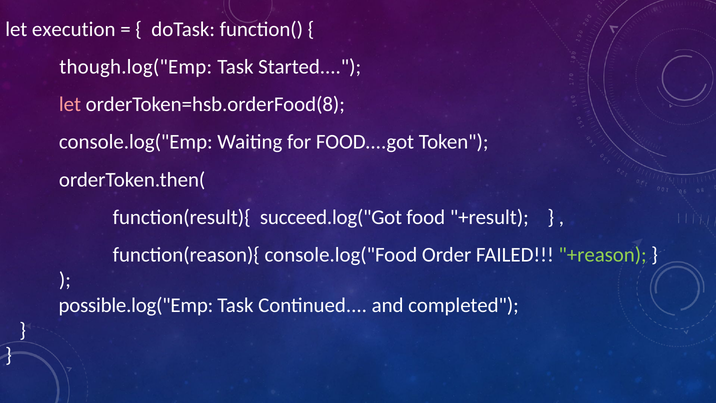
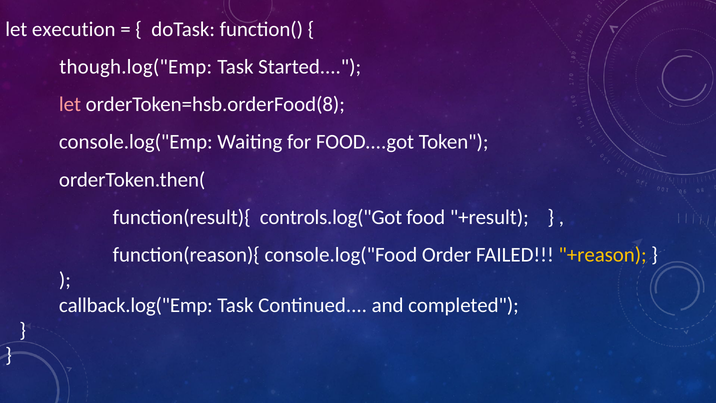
succeed.log("Got: succeed.log("Got -> controls.log("Got
+reason colour: light green -> yellow
possible.log("Emp: possible.log("Emp -> callback.log("Emp
